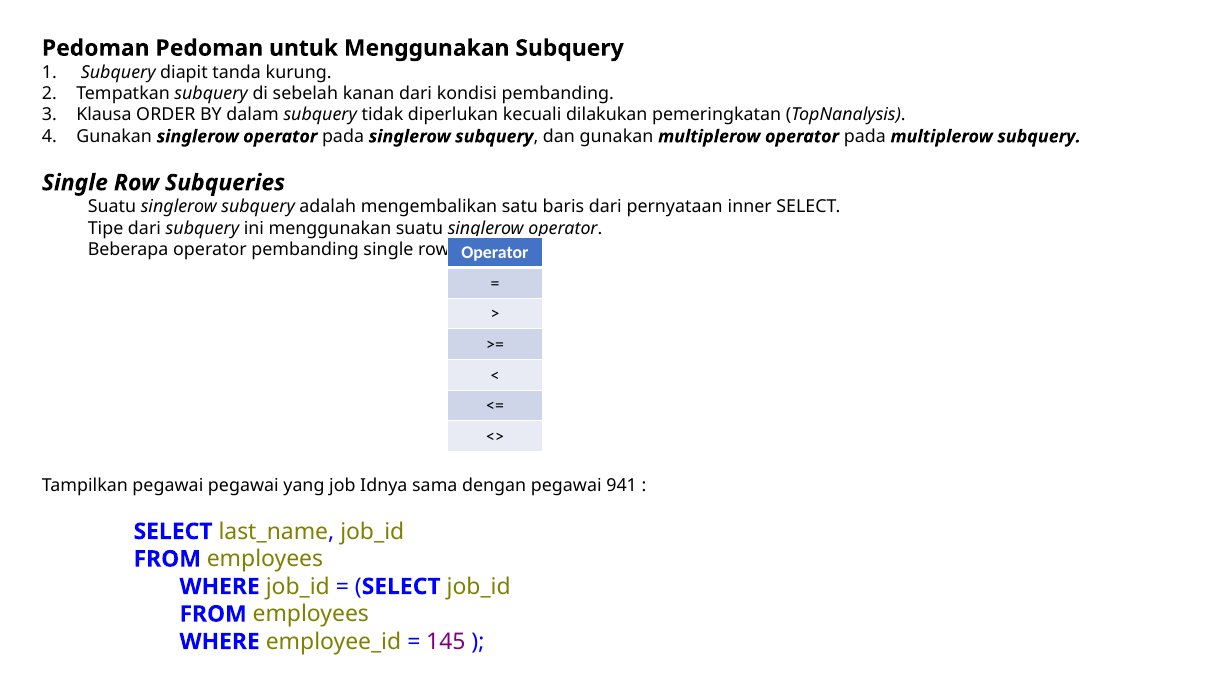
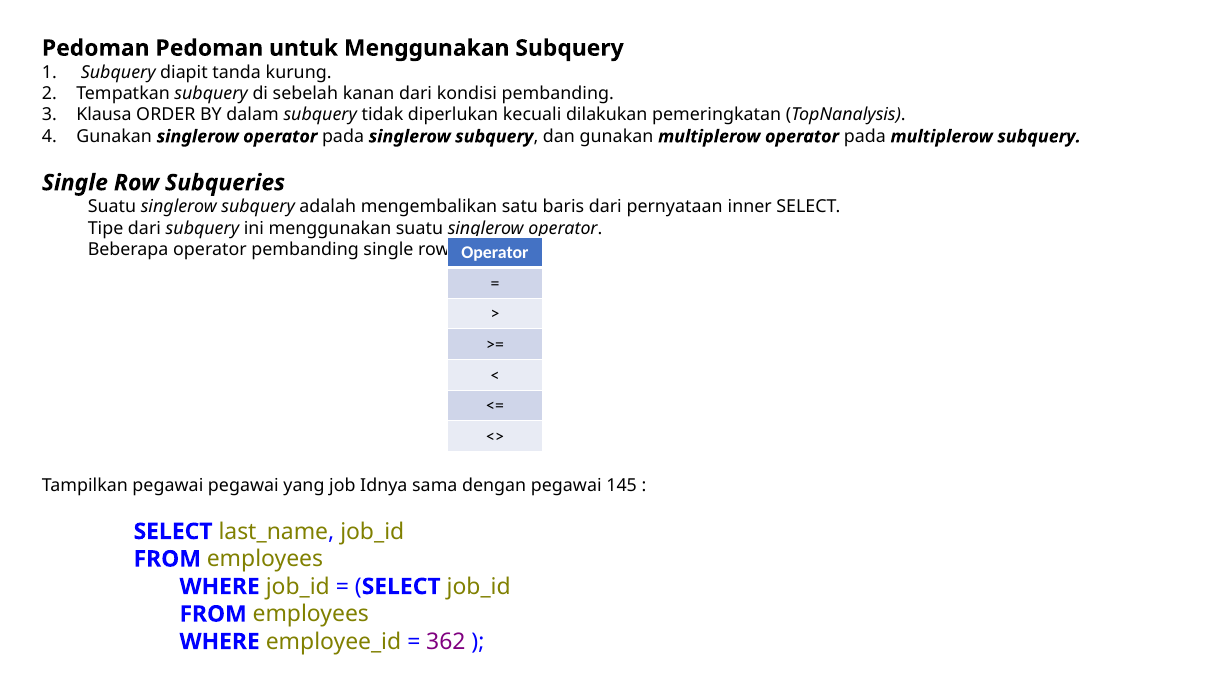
941: 941 -> 145
145: 145 -> 362
